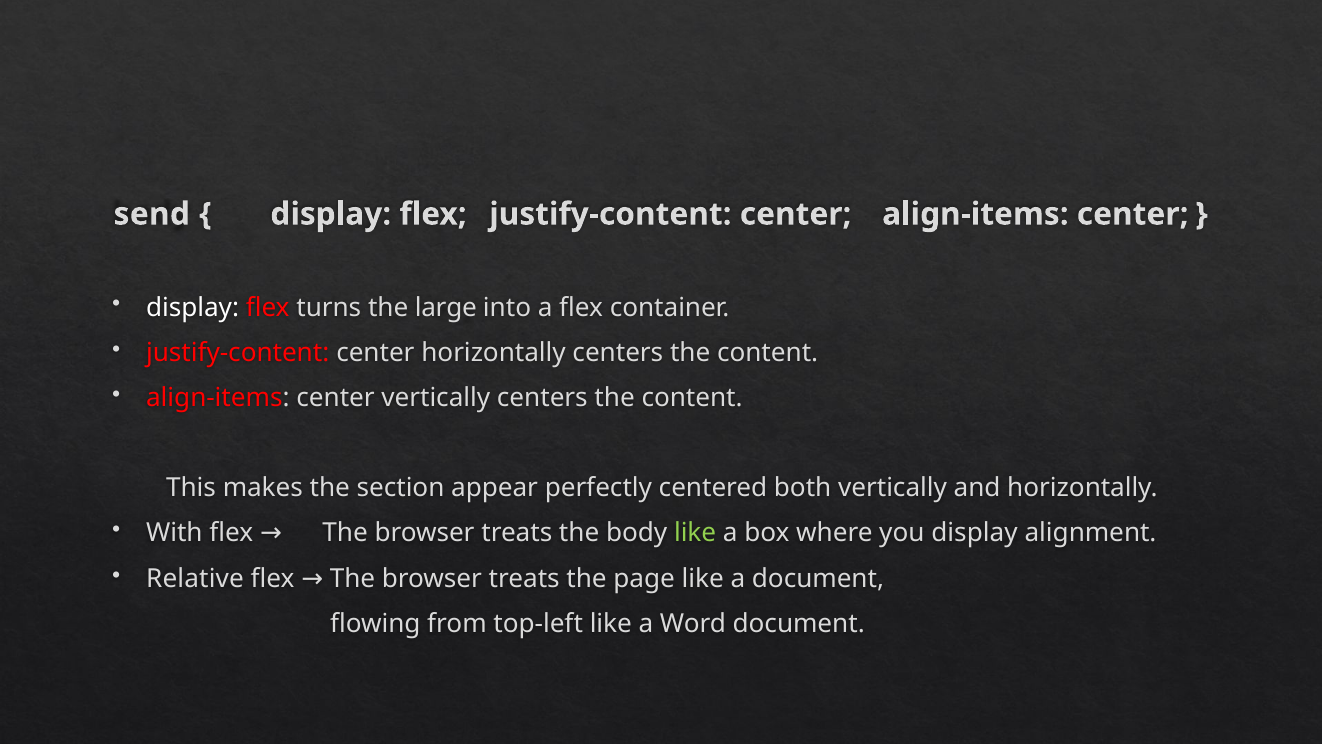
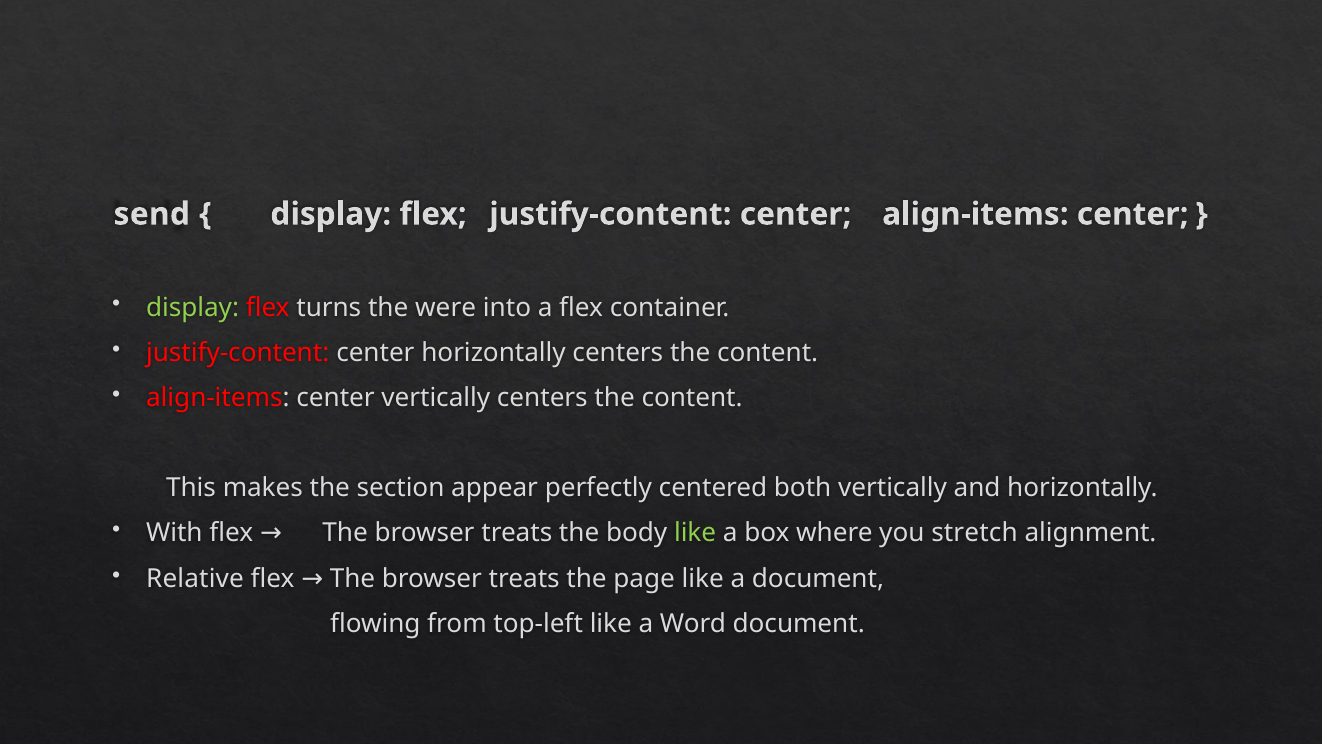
display at (193, 307) colour: white -> light green
large: large -> were
you display: display -> stretch
